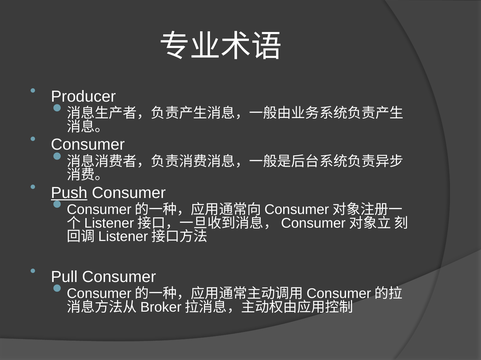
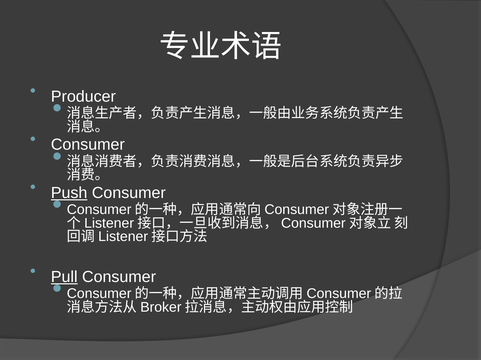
Pull underline: none -> present
